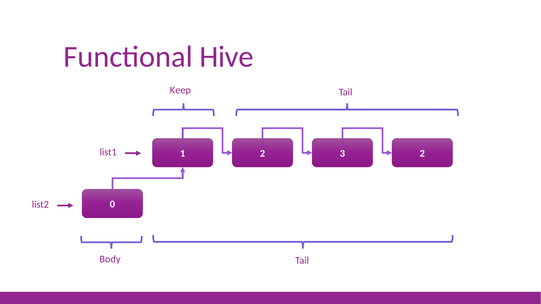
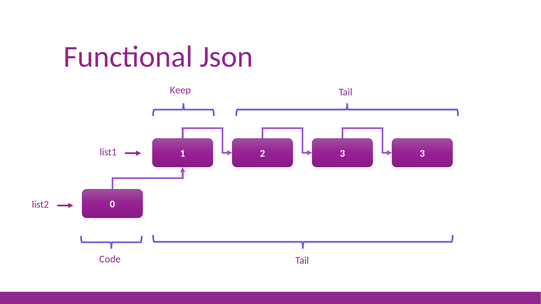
Hive: Hive -> Json
2 at (422, 154): 2 -> 3
Body: Body -> Code
